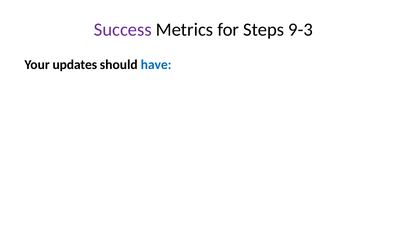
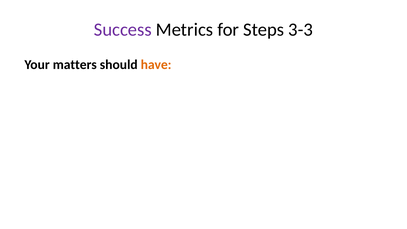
9-3: 9-3 -> 3-3
updates: updates -> matters
have colour: blue -> orange
